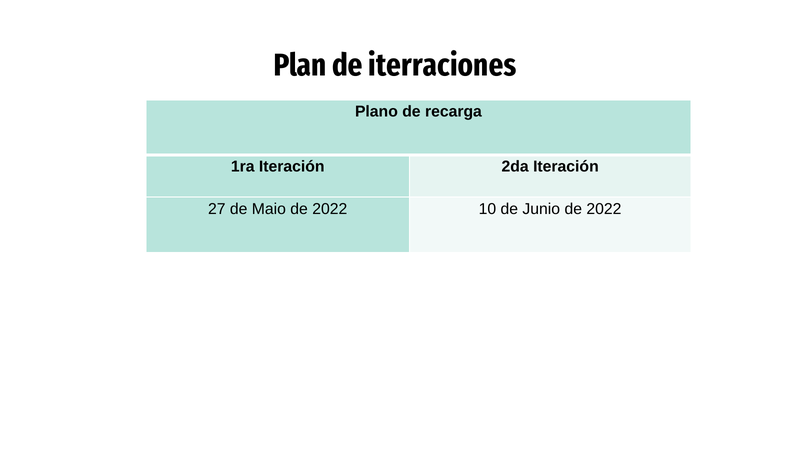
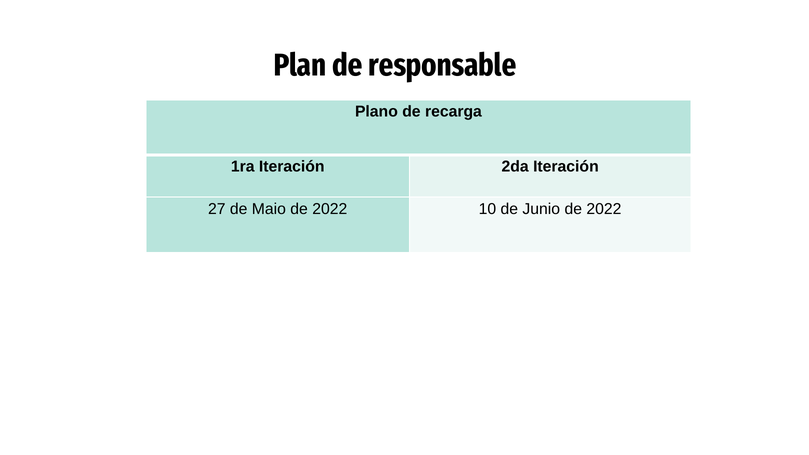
iterraciones: iterraciones -> responsable
